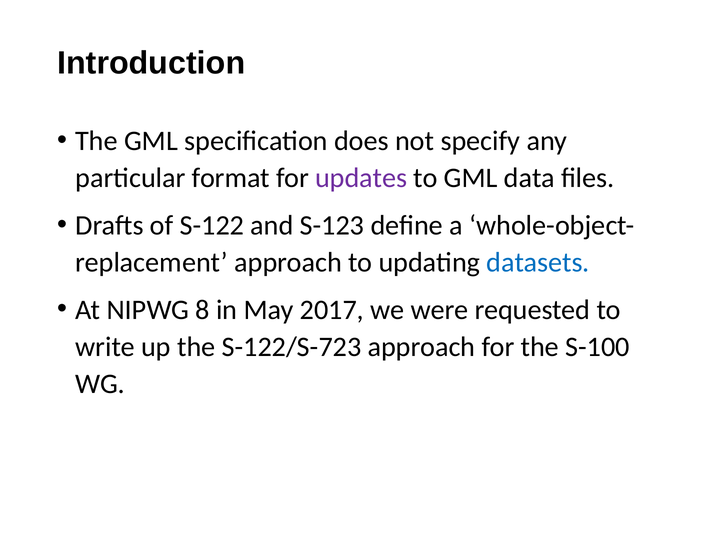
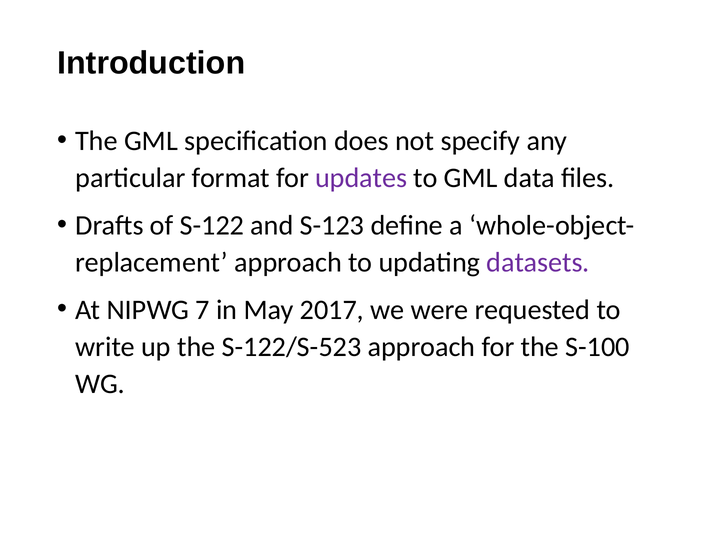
datasets colour: blue -> purple
8: 8 -> 7
S-122/S-723: S-122/S-723 -> S-122/S-523
